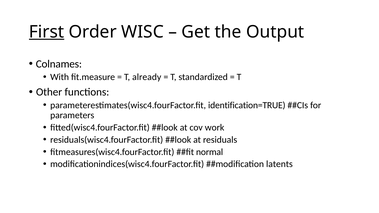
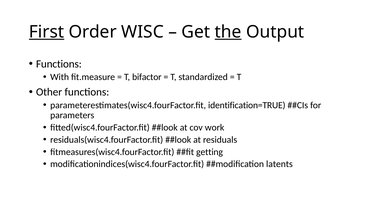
the underline: none -> present
Colnames at (59, 64): Colnames -> Functions
already: already -> bifactor
normal: normal -> getting
